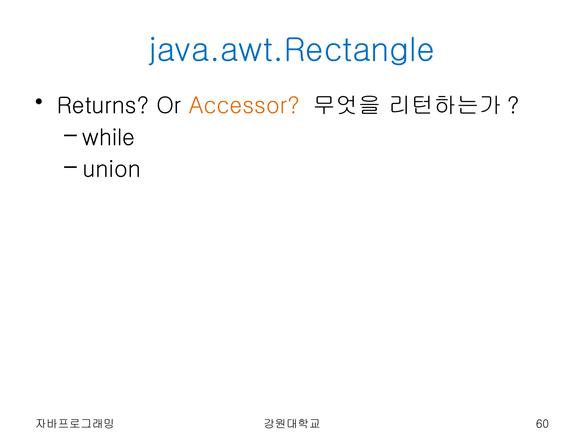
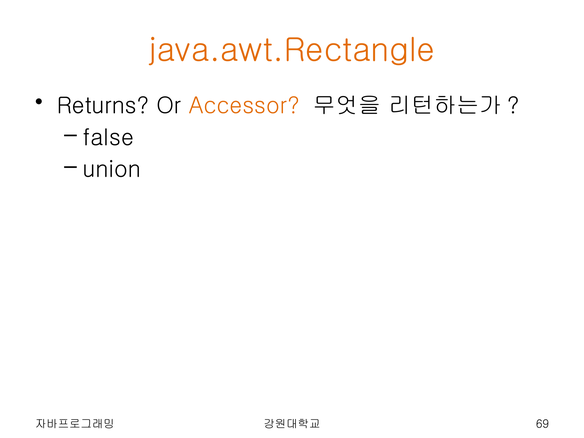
java.awt.Rectangle colour: blue -> orange
while: while -> false
60: 60 -> 69
